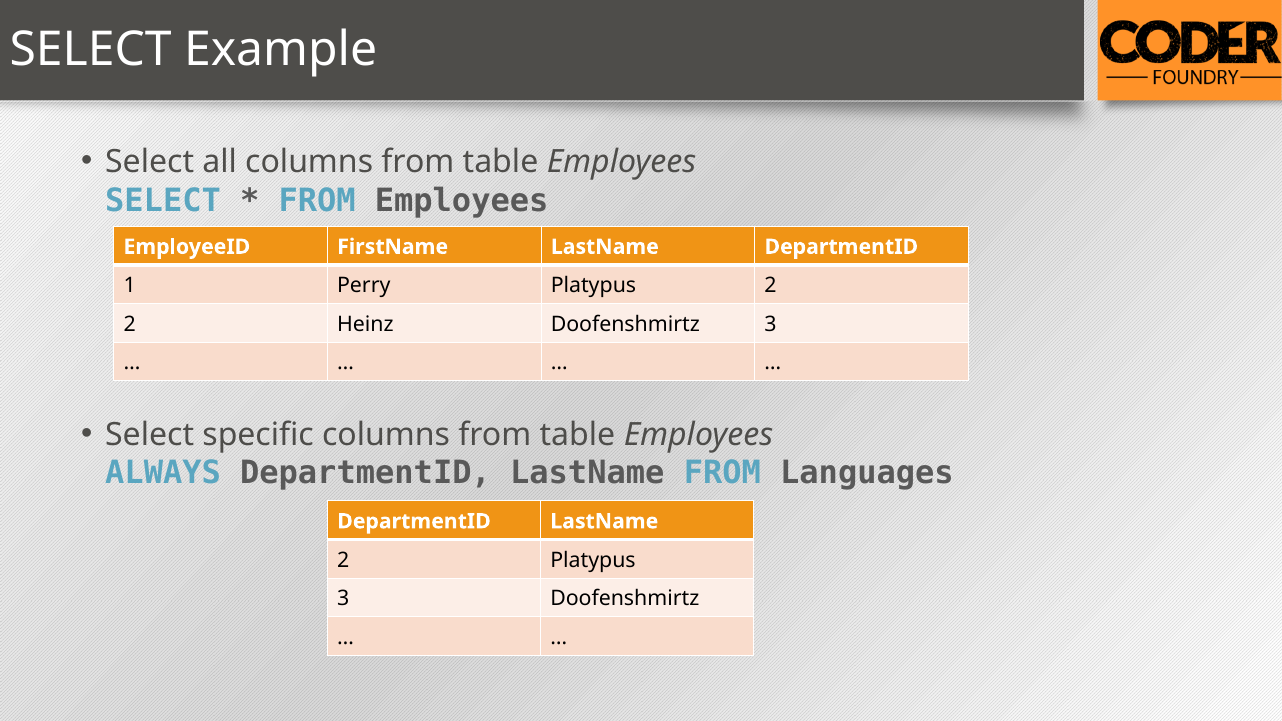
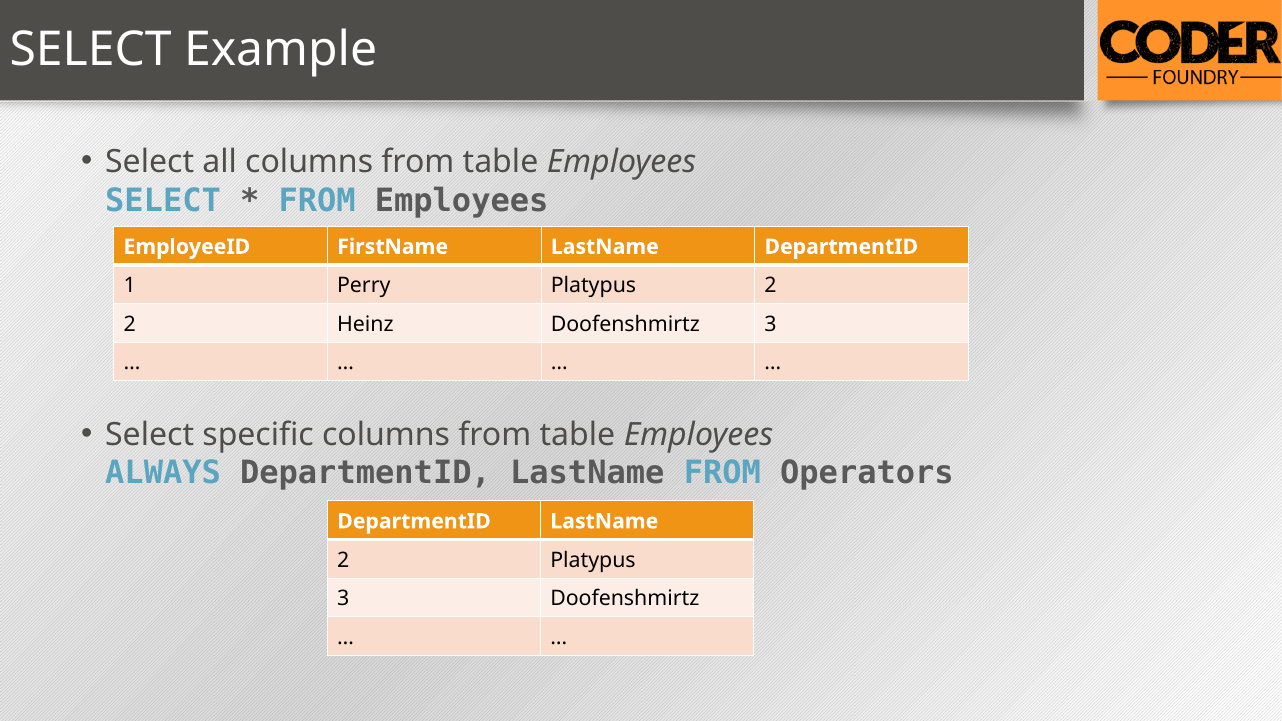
Languages: Languages -> Operators
